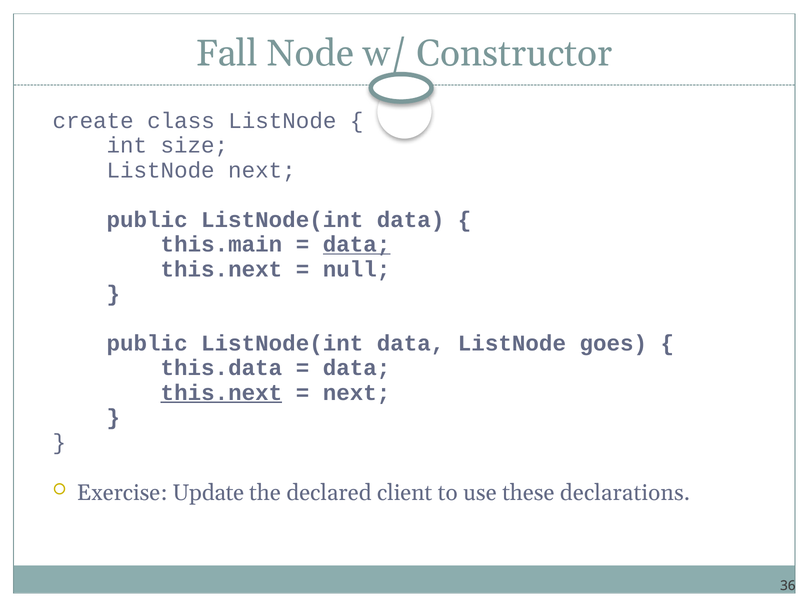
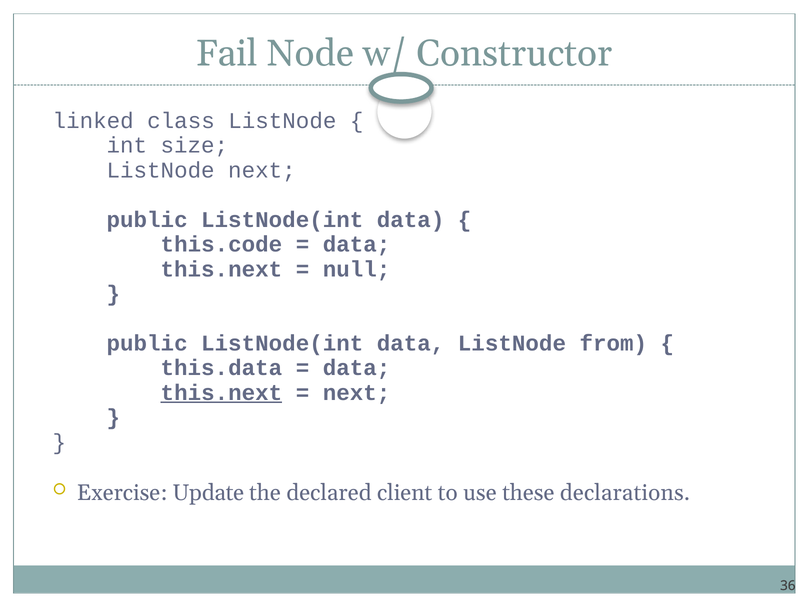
Fall: Fall -> Fail
create: create -> linked
this.main: this.main -> this.code
data at (357, 244) underline: present -> none
goes: goes -> from
